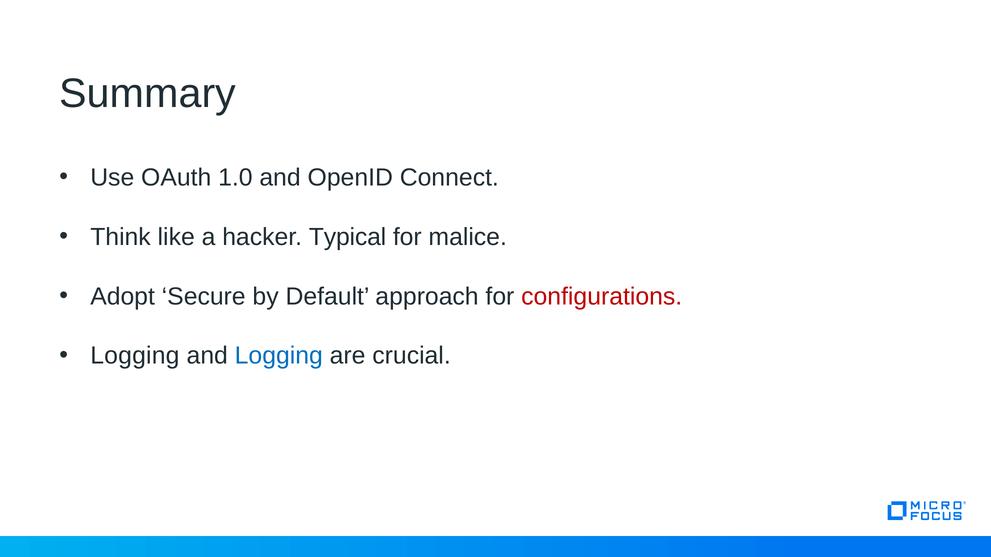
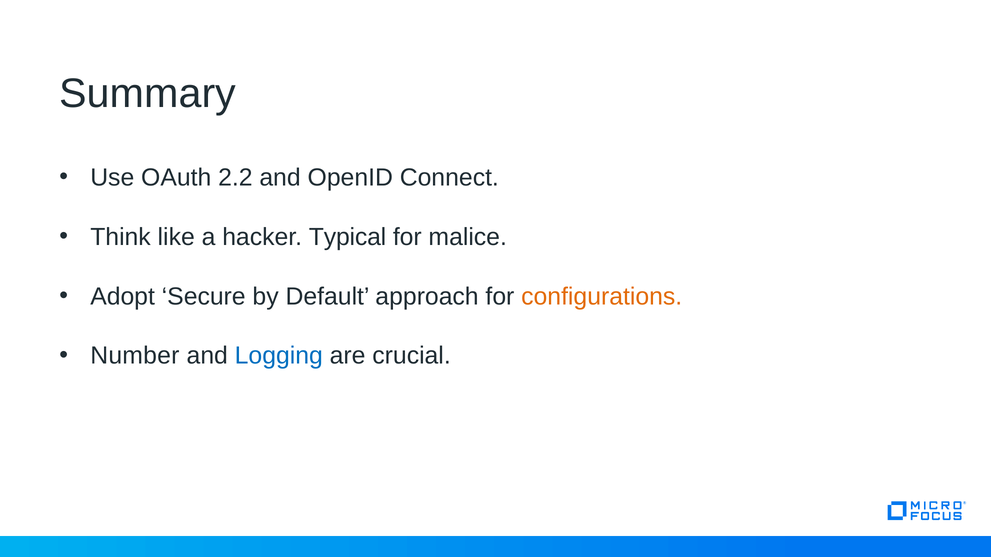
1.0: 1.0 -> 2.2
configurations colour: red -> orange
Logging at (135, 356): Logging -> Number
